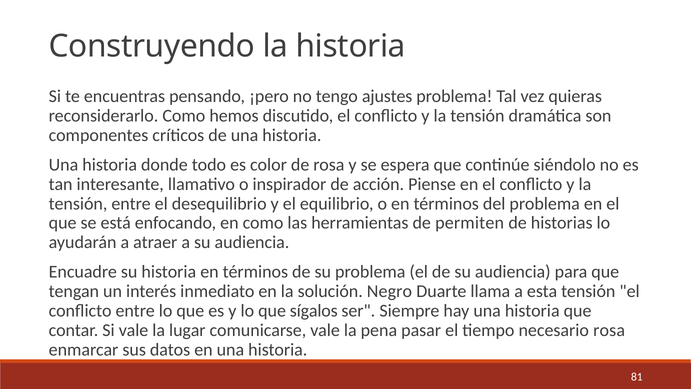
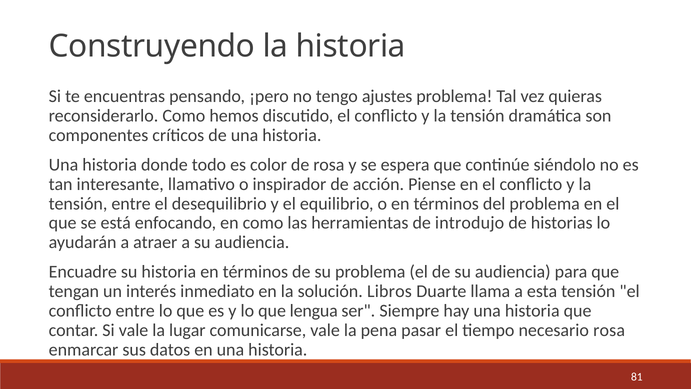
permiten: permiten -> introdujo
Negro: Negro -> Libros
sígalos: sígalos -> lengua
